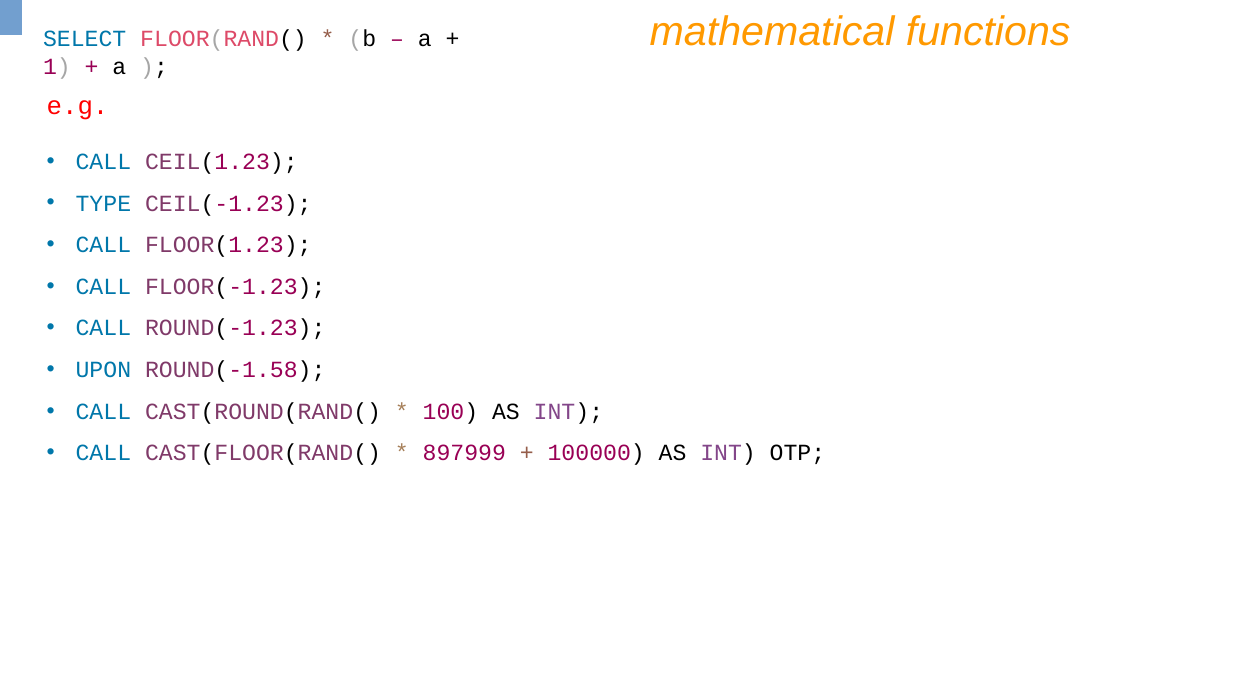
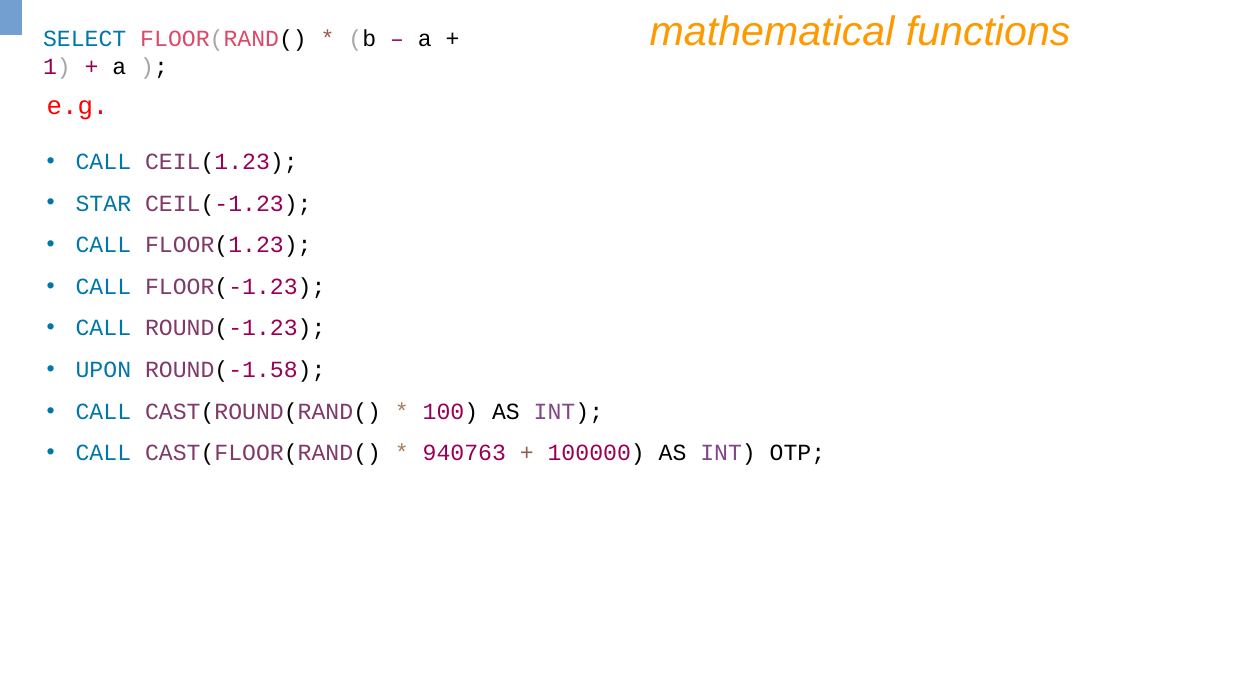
TYPE: TYPE -> STAR
897999: 897999 -> 940763
